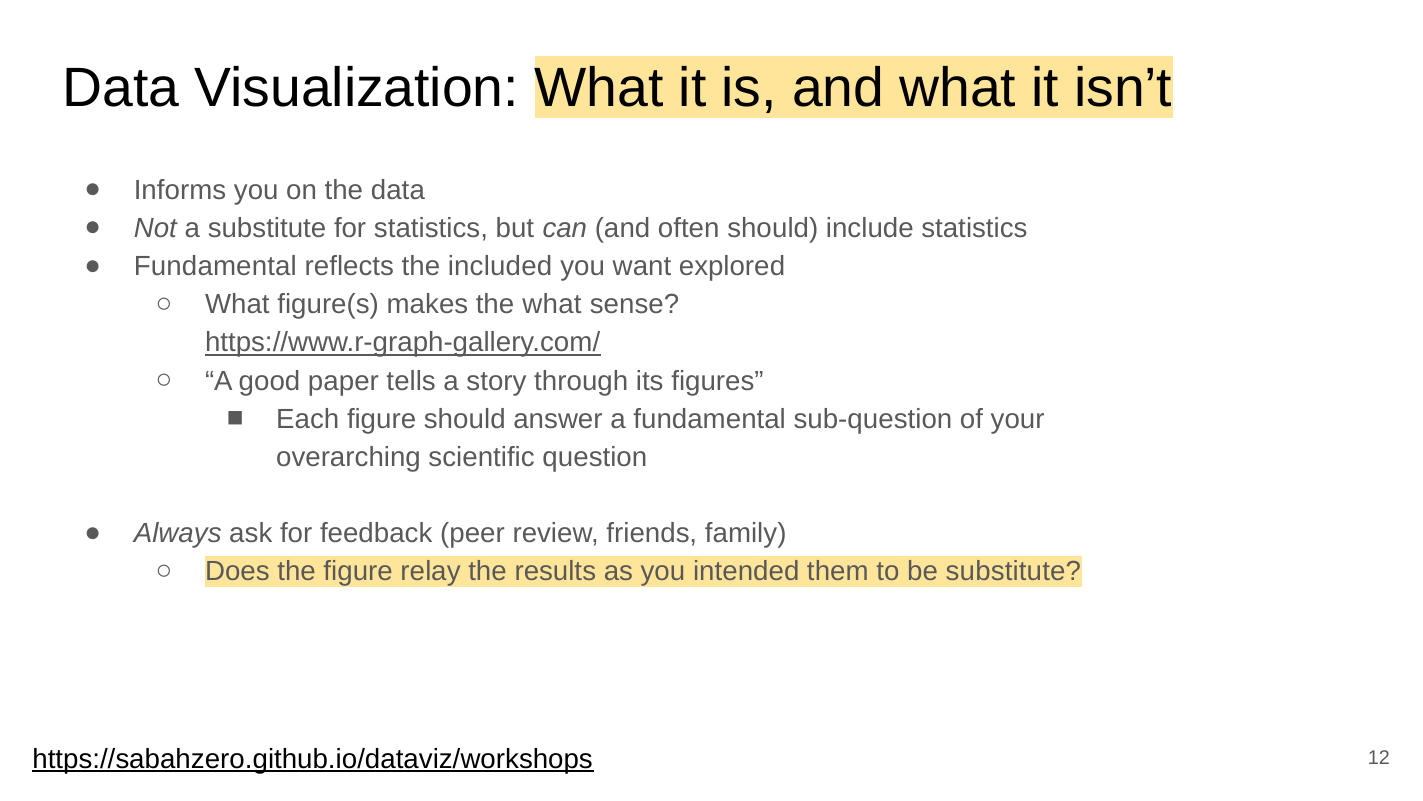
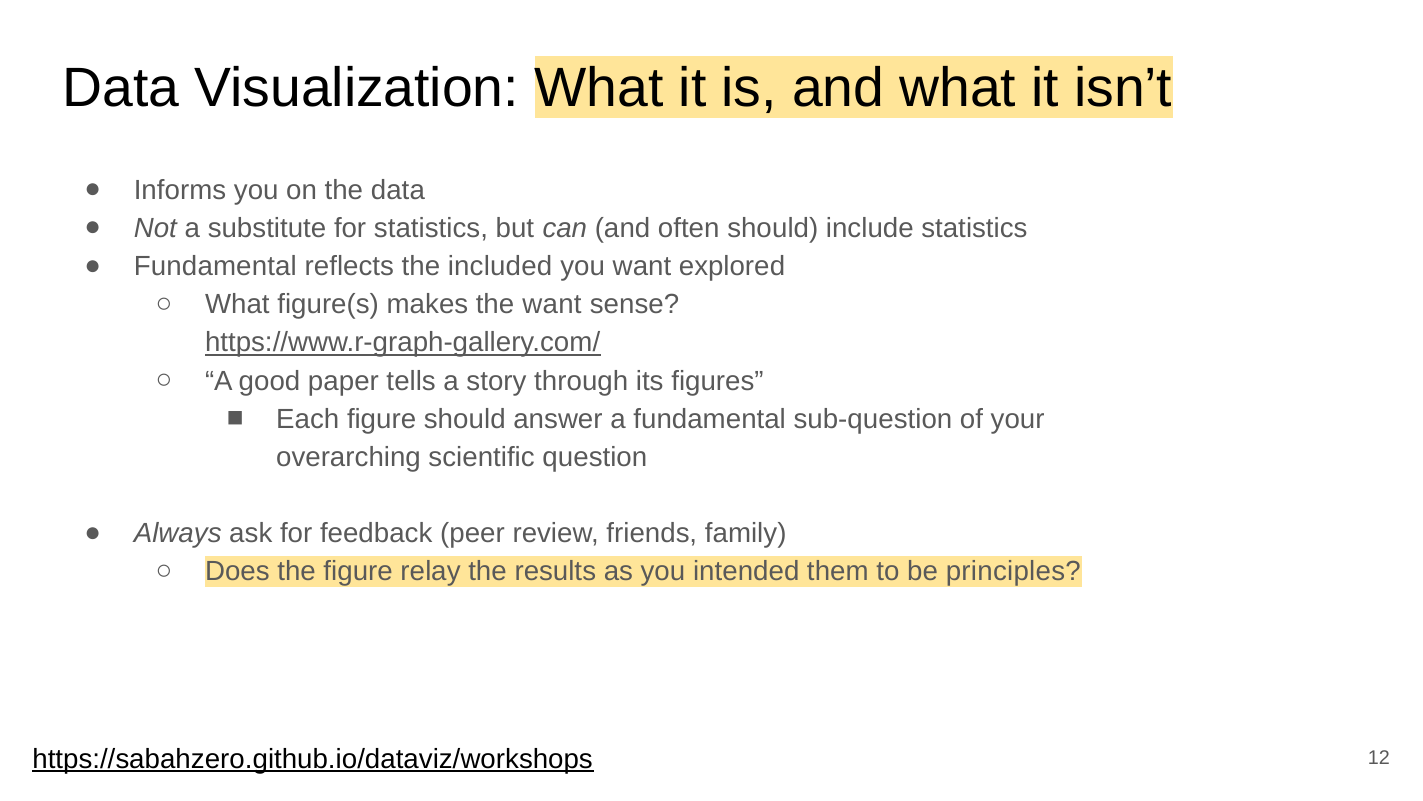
the what: what -> want
be substitute: substitute -> principles
